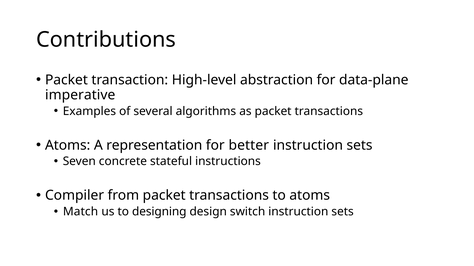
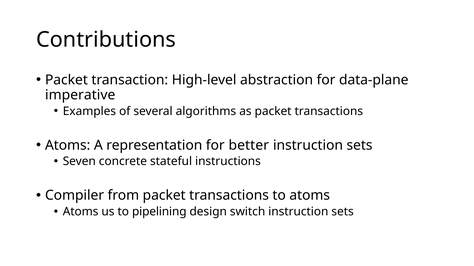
Match at (81, 212): Match -> Atoms
designing: designing -> pipelining
